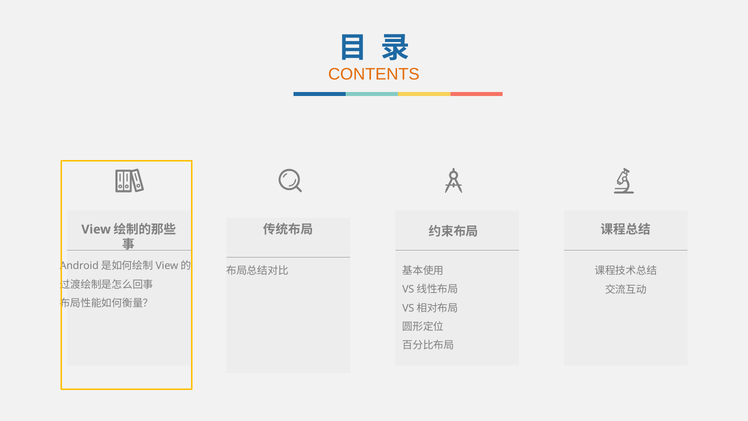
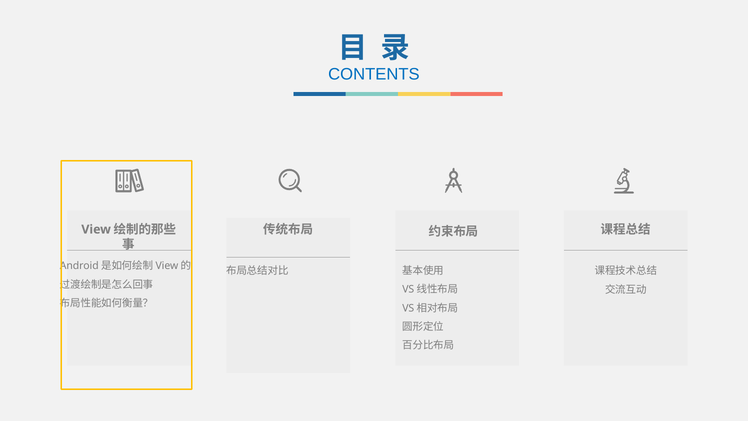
CONTENTS colour: orange -> blue
